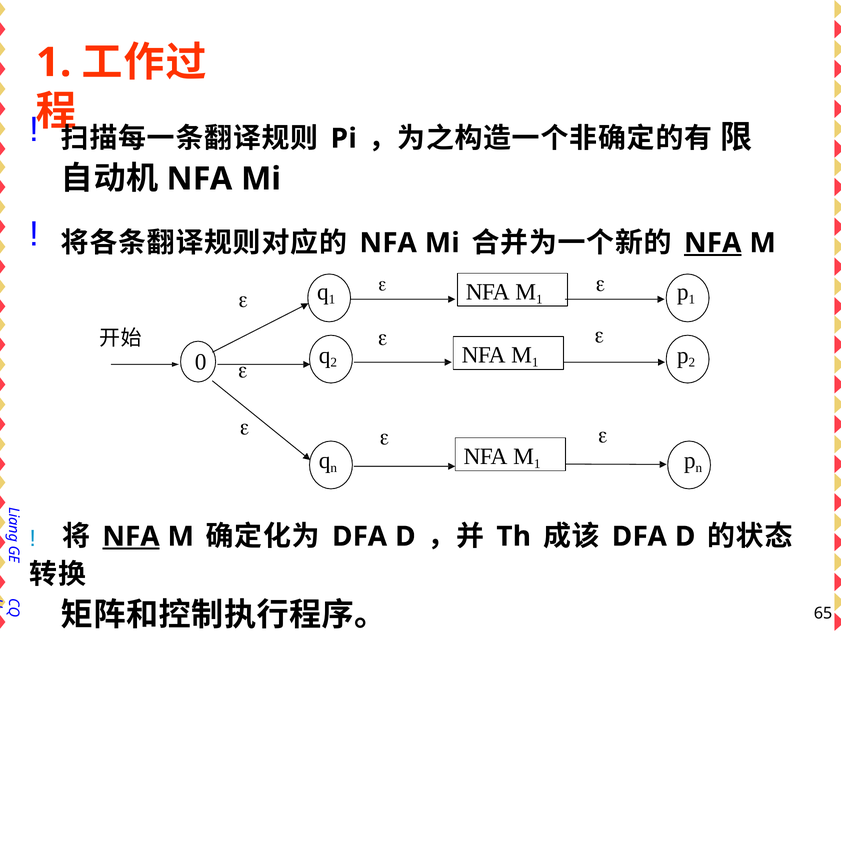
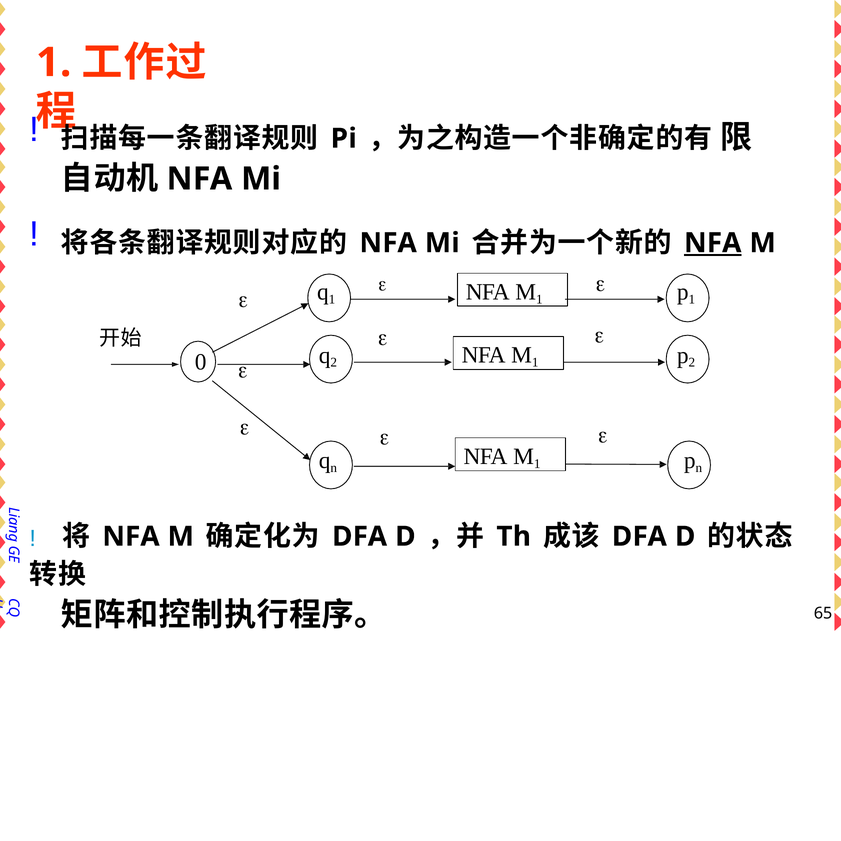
NFA at (131, 537) underline: present -> none
